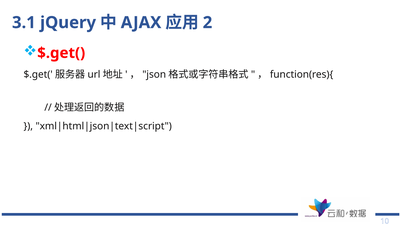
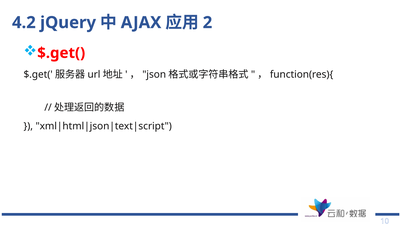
3.1: 3.1 -> 4.2
